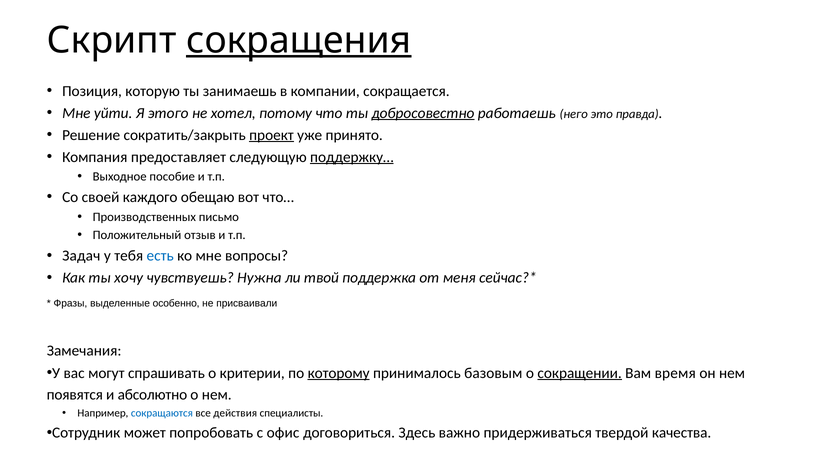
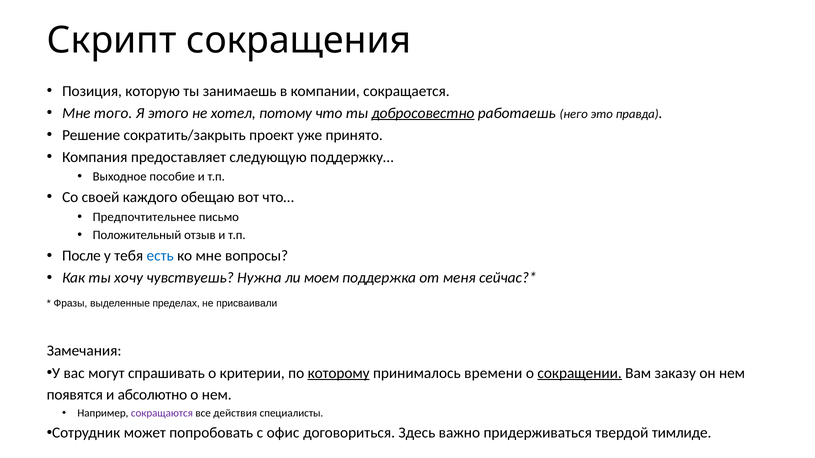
сокращения underline: present -> none
уйти: уйти -> того
проект underline: present -> none
поддержку… underline: present -> none
Производственных: Производственных -> Предпочтительнее
Задач: Задач -> После
твой: твой -> моем
особенно: особенно -> пределах
базовым: базовым -> времени
время: время -> заказу
сокращаются colour: blue -> purple
качества: качества -> тимлиде
